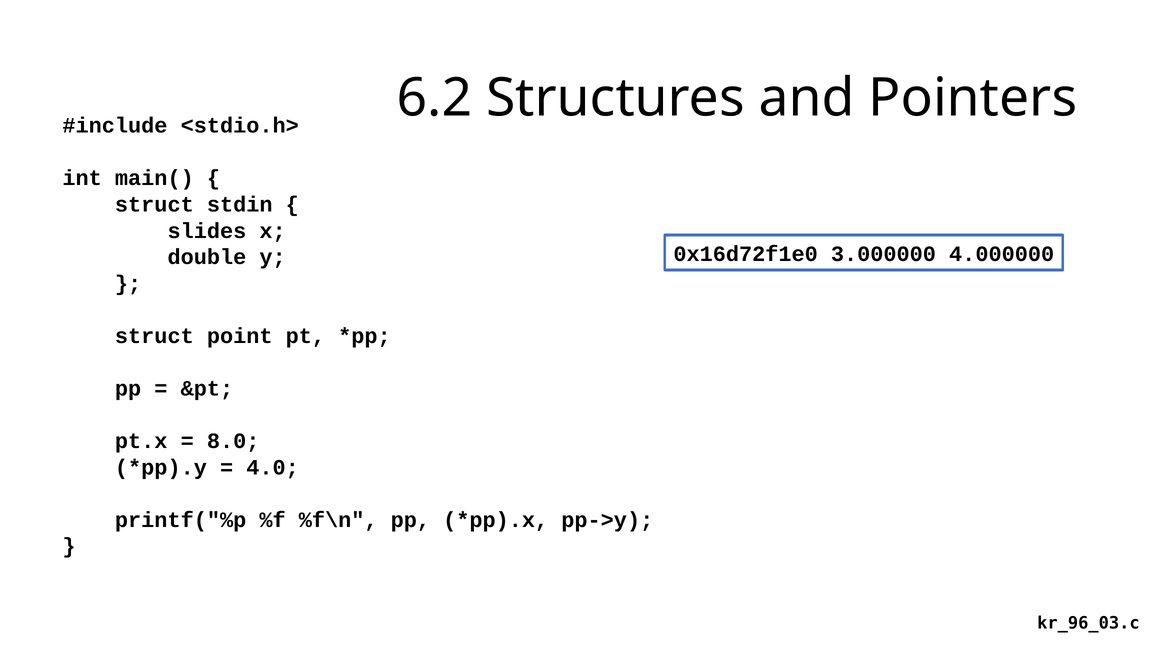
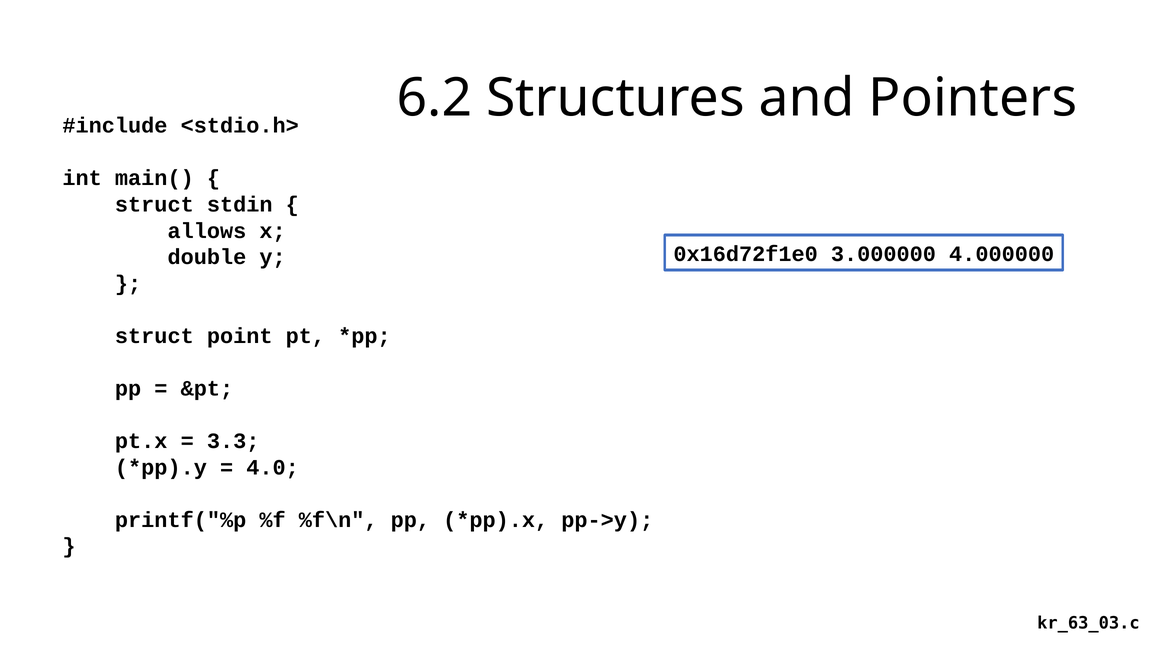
slides: slides -> allows
8.0: 8.0 -> 3.3
kr_96_03.c: kr_96_03.c -> kr_63_03.c
